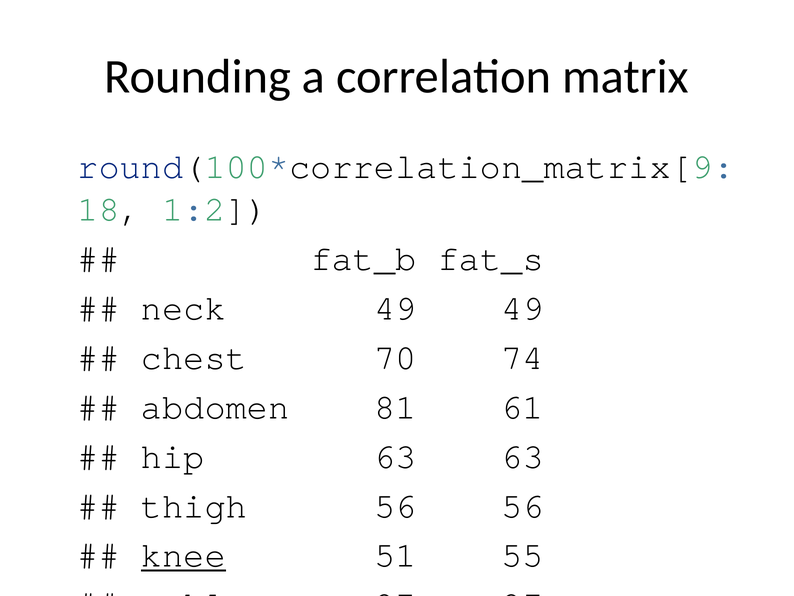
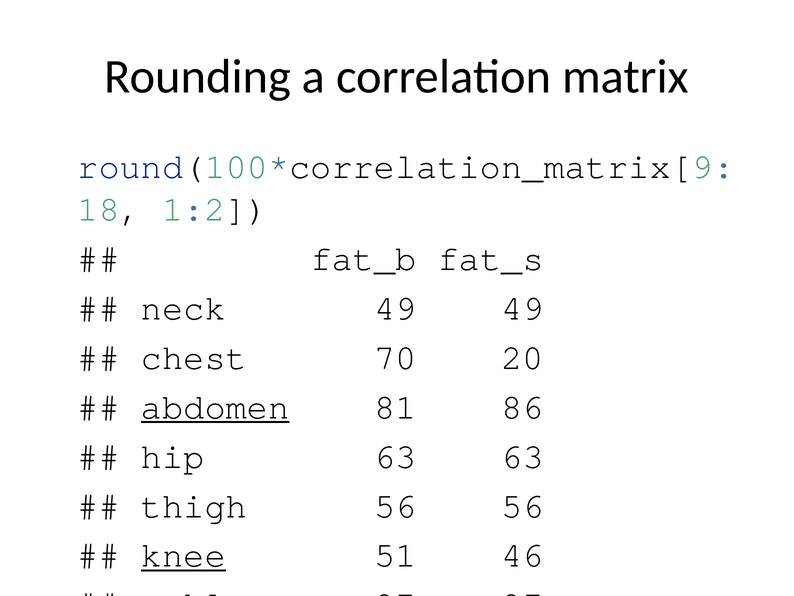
74: 74 -> 20
abdomen underline: none -> present
61: 61 -> 86
55: 55 -> 46
